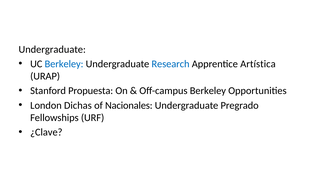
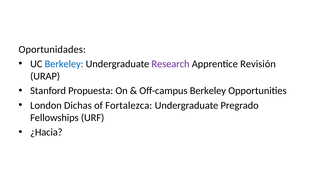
Undergraduate at (52, 49): Undergraduate -> Oportunidades
Research colour: blue -> purple
Artística: Artística -> Revisión
Nacionales: Nacionales -> Fortalezca
¿Clave: ¿Clave -> ¿Hacia
